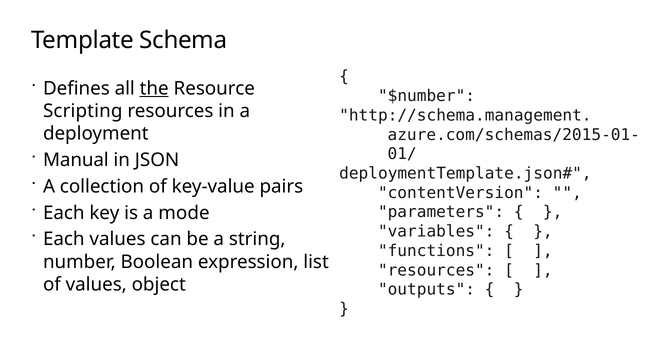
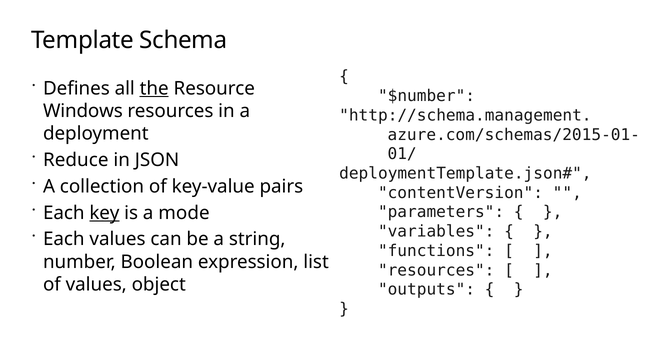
Scripting: Scripting -> Windows
Manual: Manual -> Reduce
key underline: none -> present
